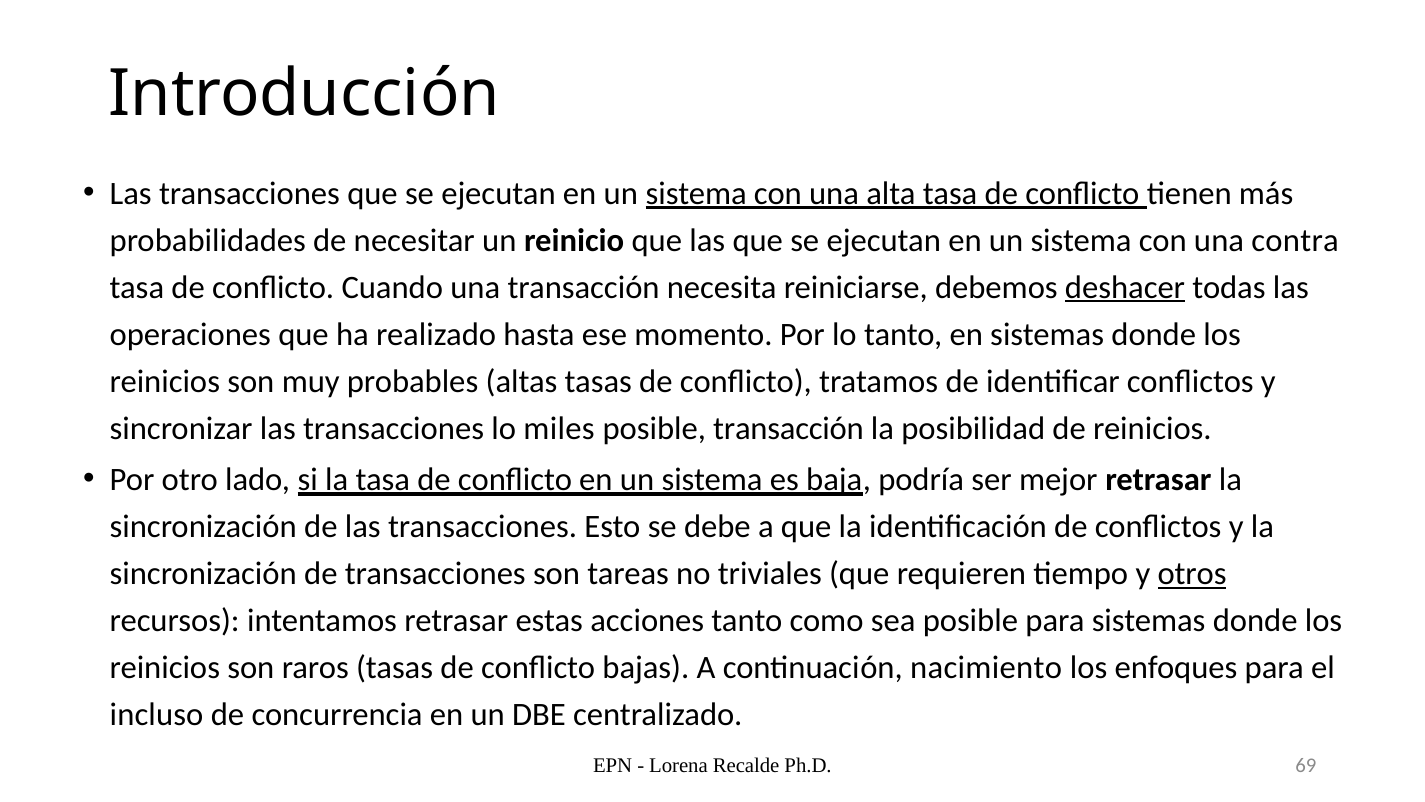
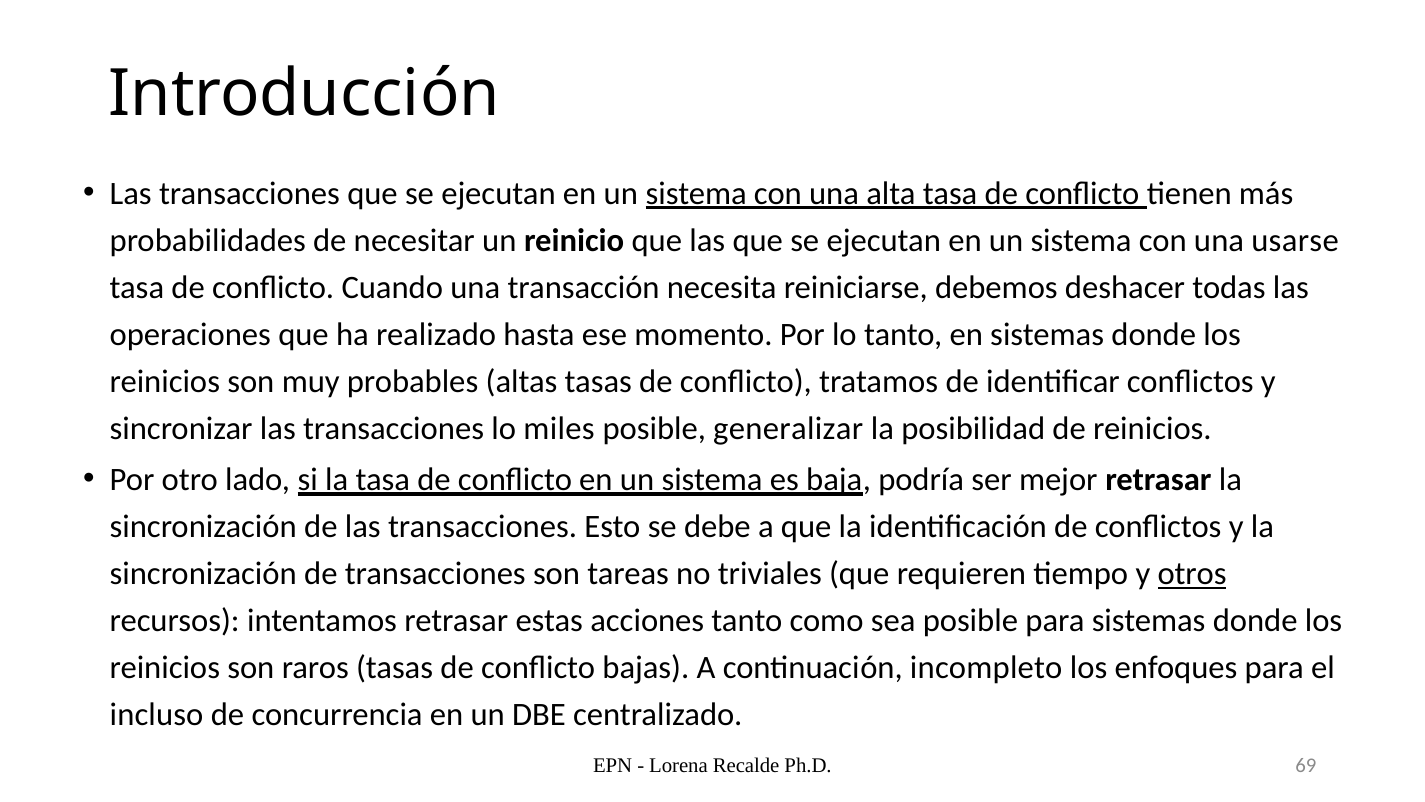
contra: contra -> usarse
deshacer underline: present -> none
posible transacción: transacción -> generalizar
nacimiento: nacimiento -> incompleto
